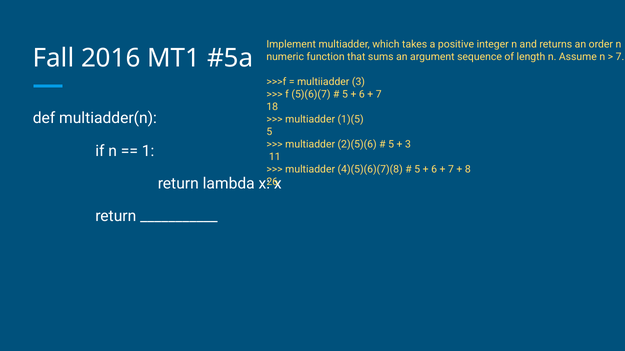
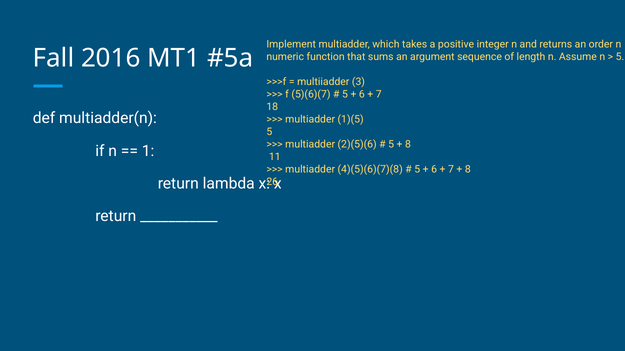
7 at (620, 57): 7 -> 5
3 at (408, 144): 3 -> 8
